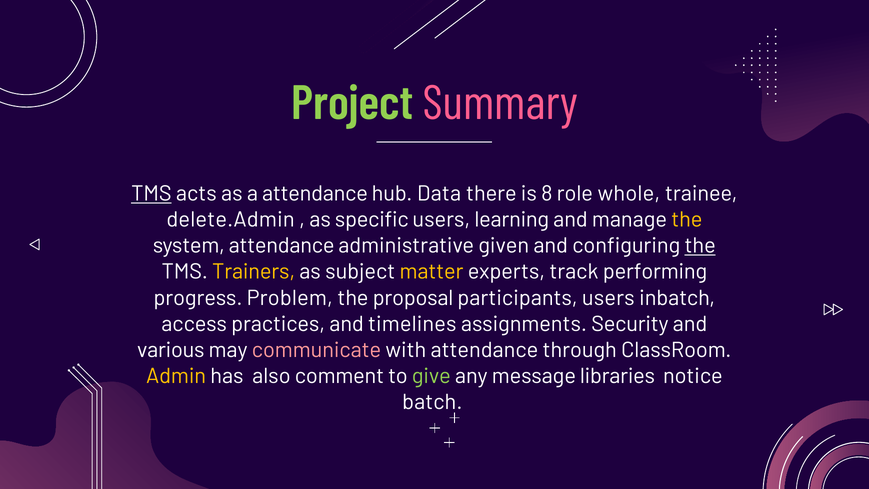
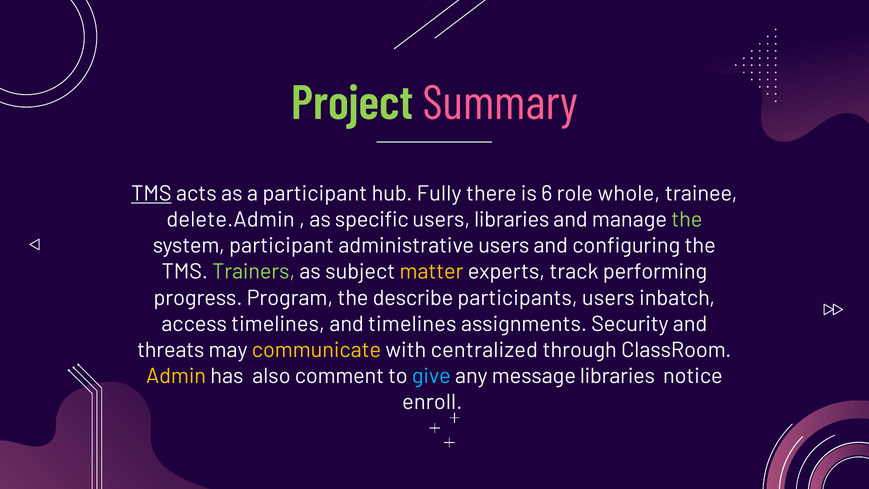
a attendance: attendance -> participant
Data: Data -> Fully
8: 8 -> 6
users learning: learning -> libraries
the at (687, 220) colour: yellow -> light green
system attendance: attendance -> participant
administrative given: given -> users
the at (700, 246) underline: present -> none
Trainers colour: yellow -> light green
Problem: Problem -> Program
proposal: proposal -> describe
access practices: practices -> timelines
various: various -> threats
communicate colour: pink -> yellow
with attendance: attendance -> centralized
give colour: light green -> light blue
batch: batch -> enroll
